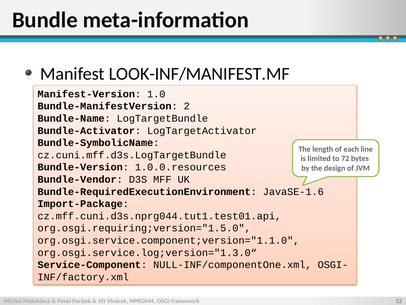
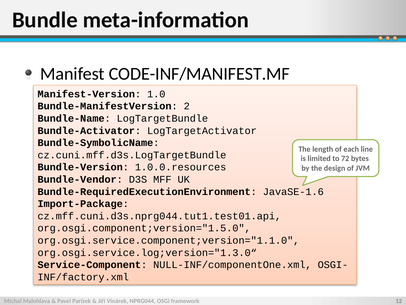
LOOK-INF/MANIFEST.MF: LOOK-INF/MANIFEST.MF -> CODE-INF/MANIFEST.MF
org.osgi.requiring;version="1.5.0: org.osgi.requiring;version="1.5.0 -> org.osgi.component;version="1.5.0
